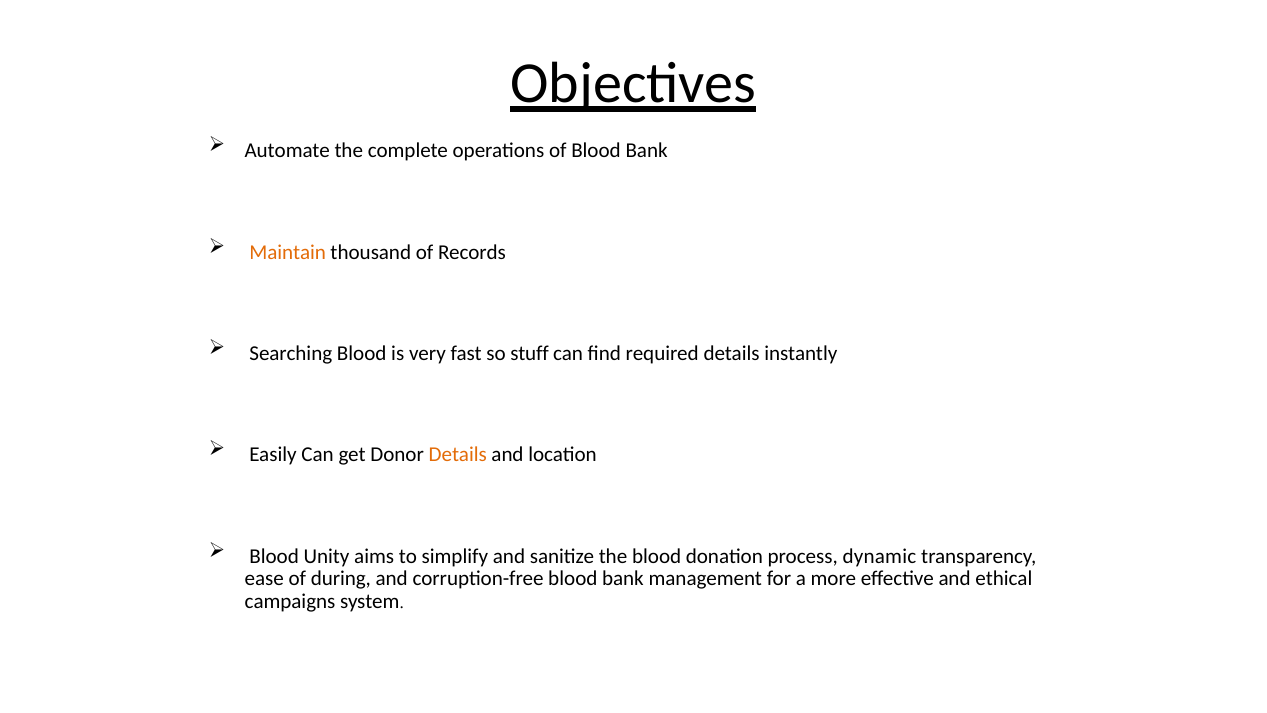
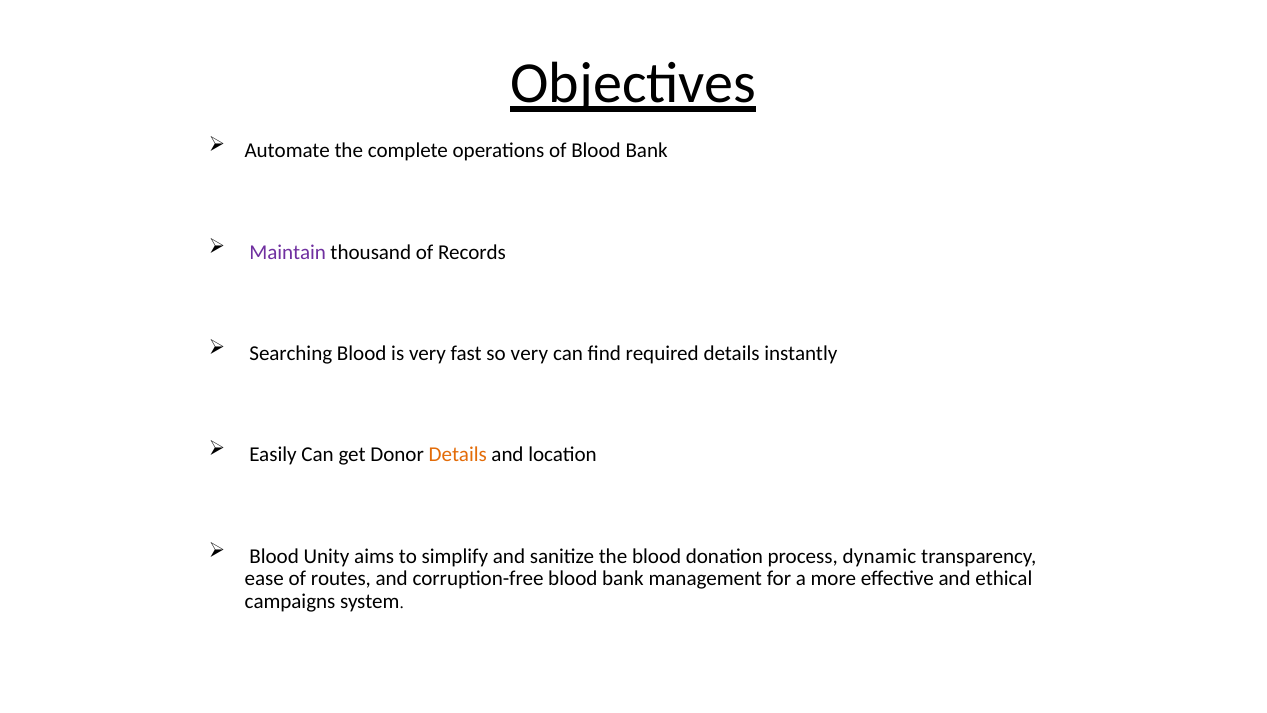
Maintain colour: orange -> purple
so stuff: stuff -> very
during: during -> routes
